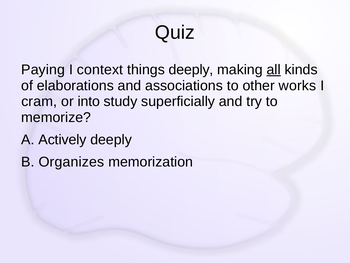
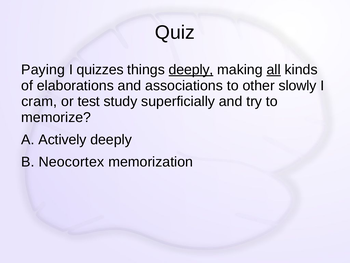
context: context -> quizzes
deeply at (191, 70) underline: none -> present
works: works -> slowly
into: into -> test
Organizes: Organizes -> Neocortex
